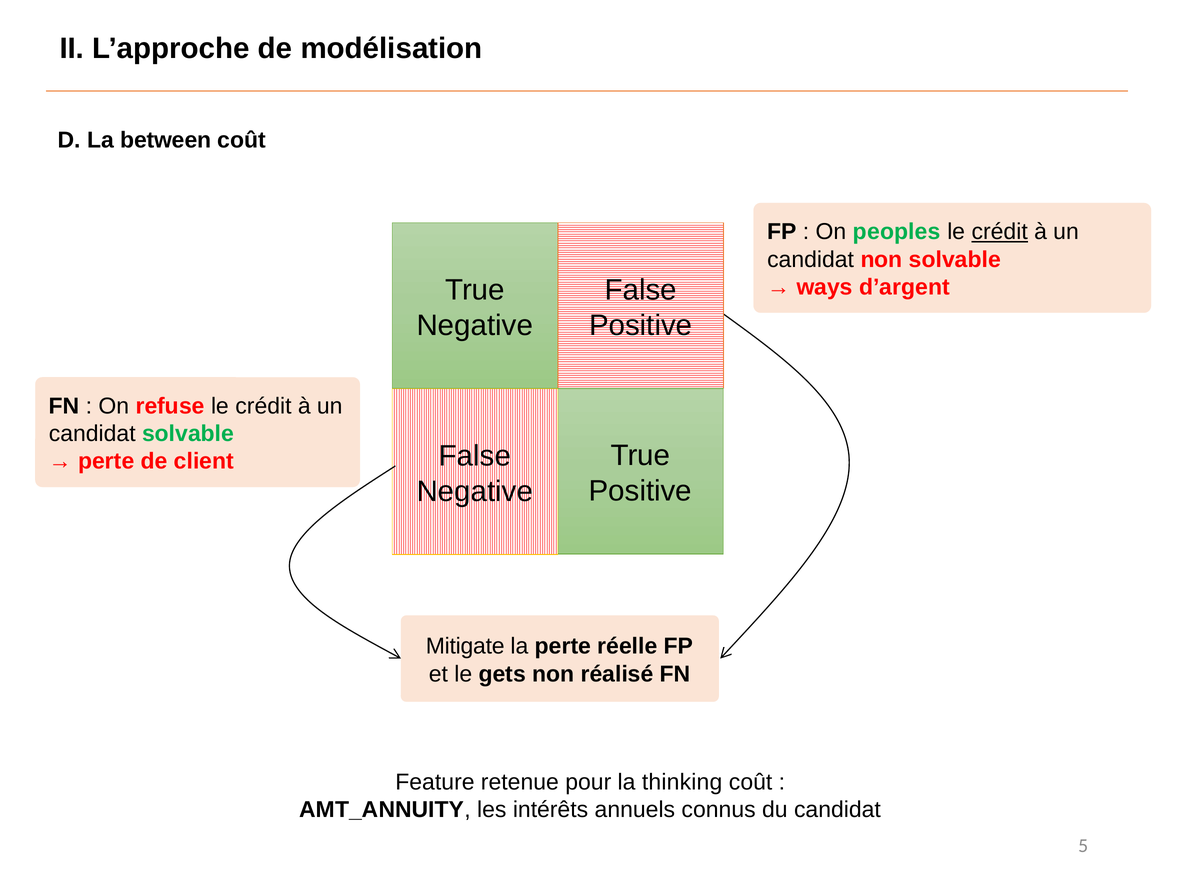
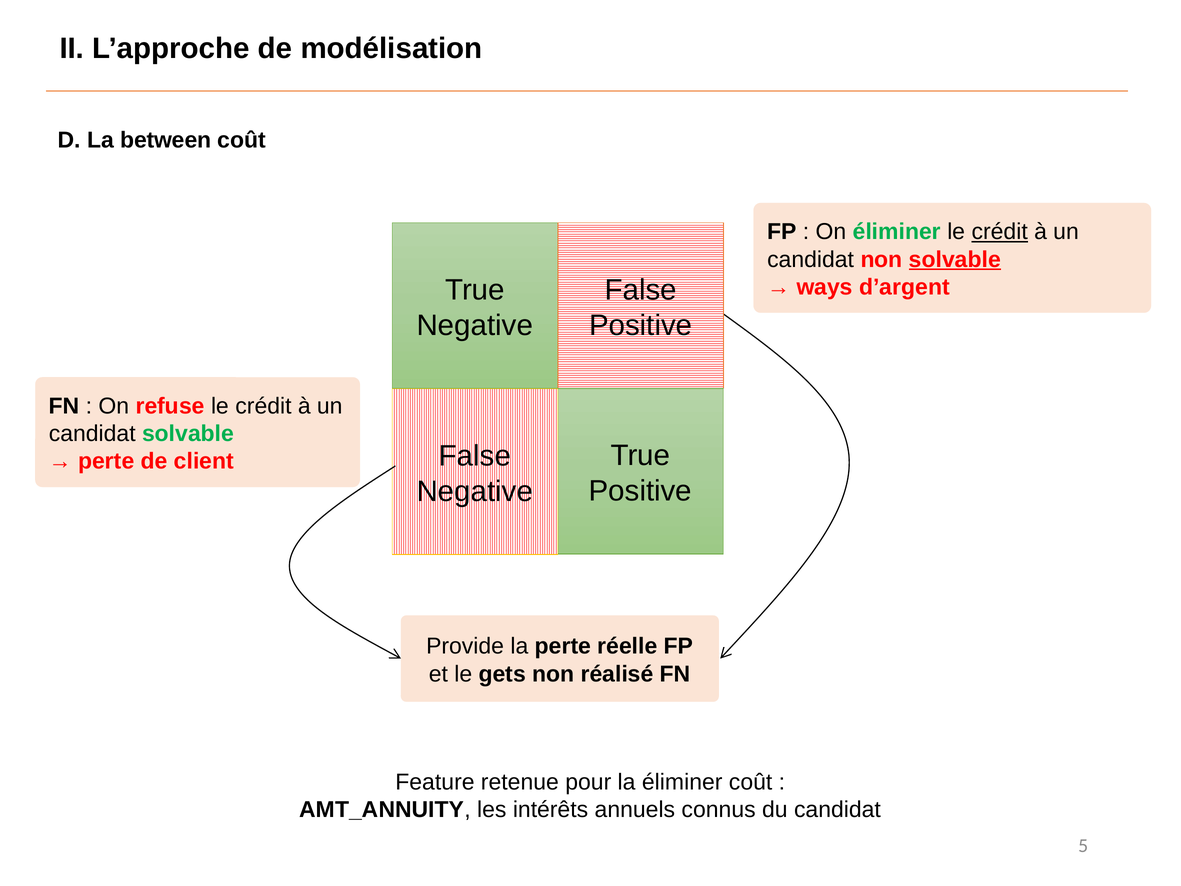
On peoples: peoples -> éliminer
solvable at (955, 259) underline: none -> present
Mitigate: Mitigate -> Provide
la thinking: thinking -> éliminer
